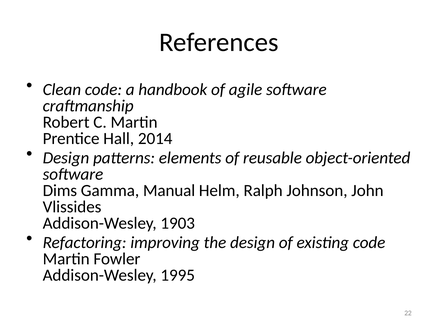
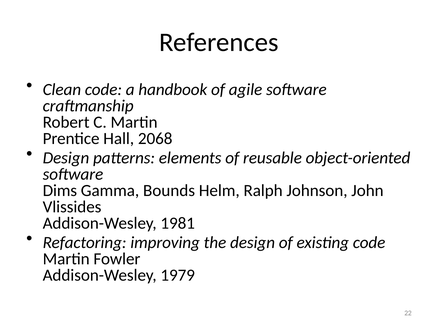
2014: 2014 -> 2068
Manual: Manual -> Bounds
1903: 1903 -> 1981
1995: 1995 -> 1979
